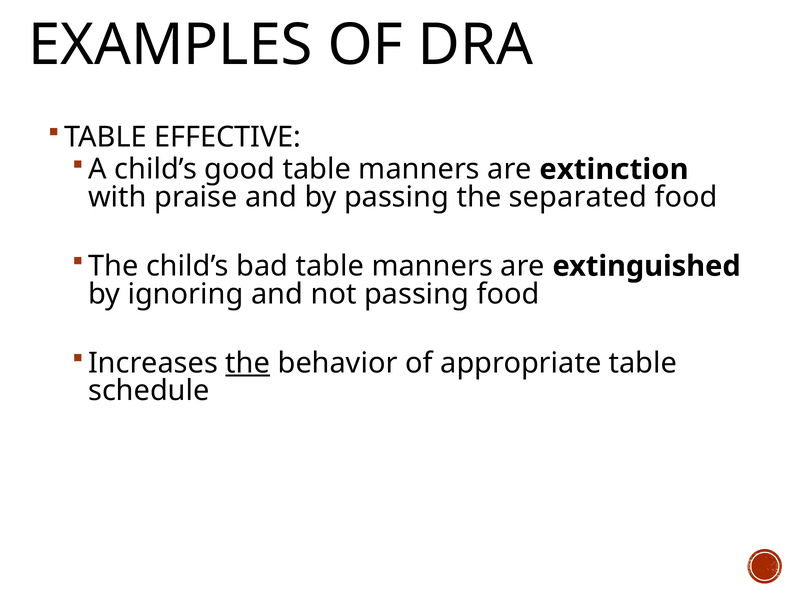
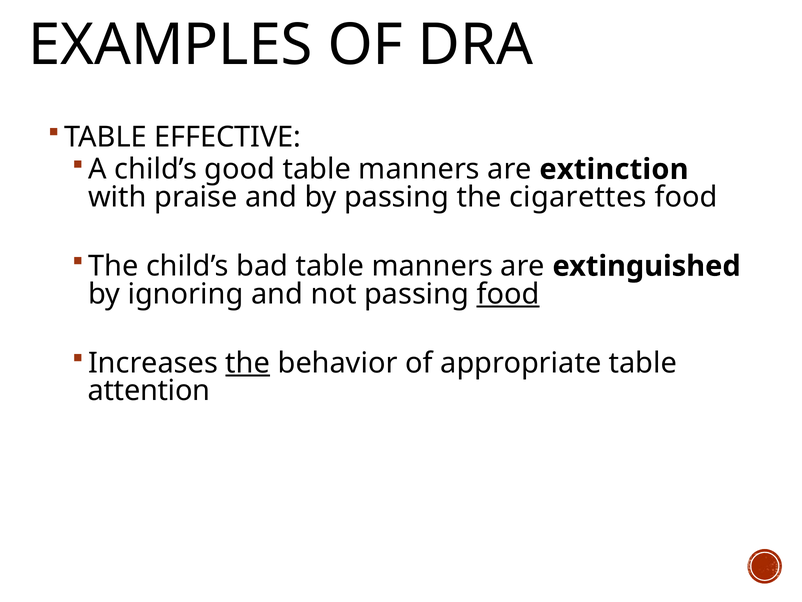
separated: separated -> cigarettes
food at (508, 294) underline: none -> present
schedule: schedule -> attention
